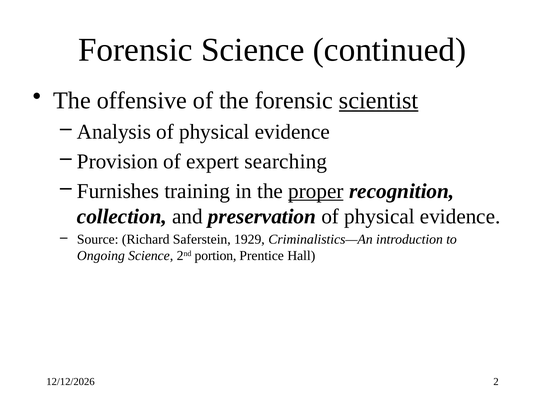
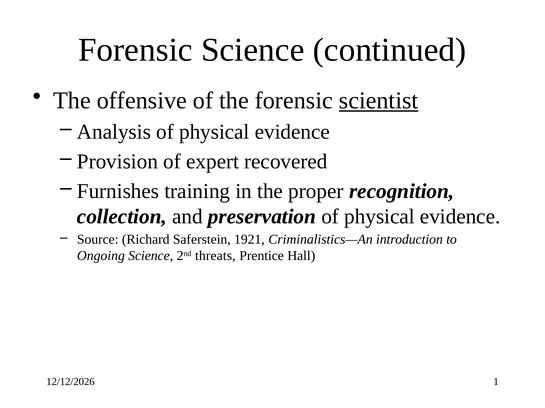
searching: searching -> recovered
proper underline: present -> none
1929: 1929 -> 1921
portion: portion -> threats
2: 2 -> 1
